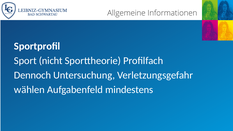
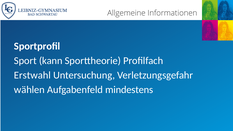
nicht: nicht -> kann
Dennoch: Dennoch -> Erstwahl
